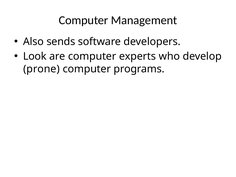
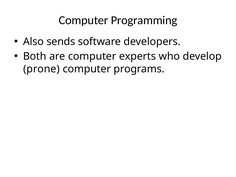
Management: Management -> Programming
Look: Look -> Both
